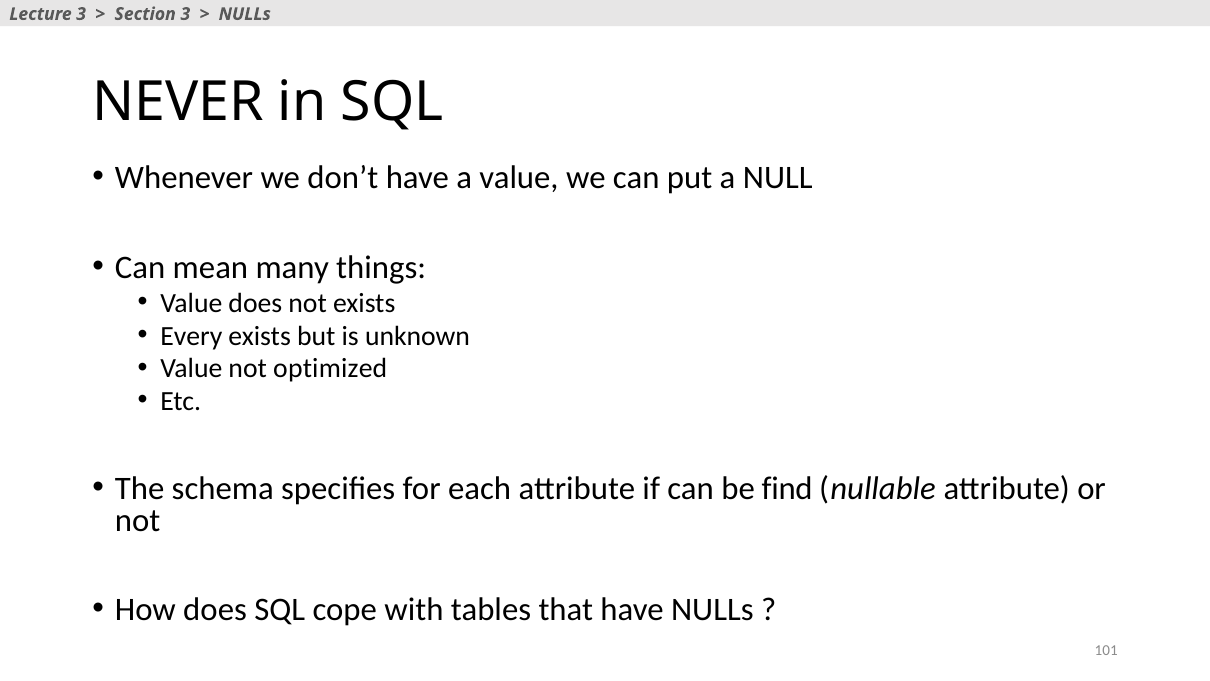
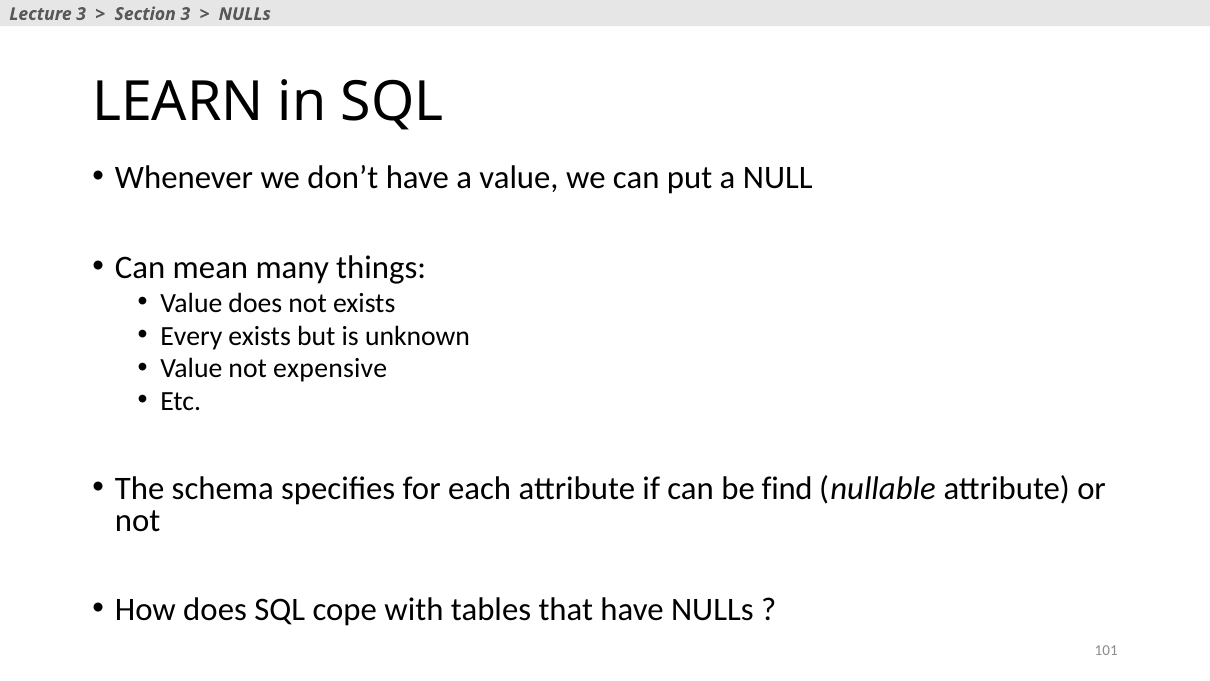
NEVER: NEVER -> LEARN
optimized: optimized -> expensive
